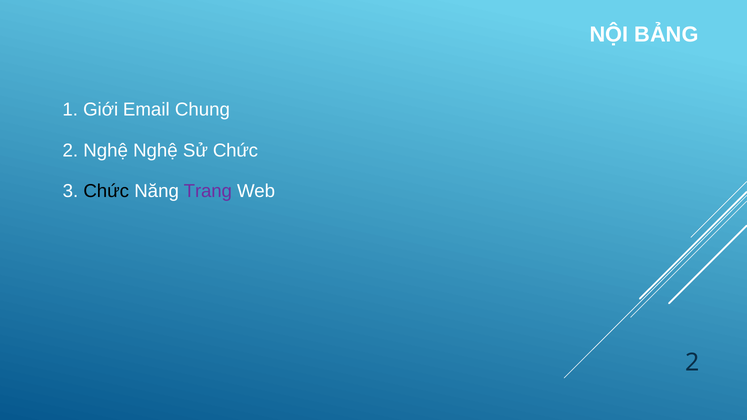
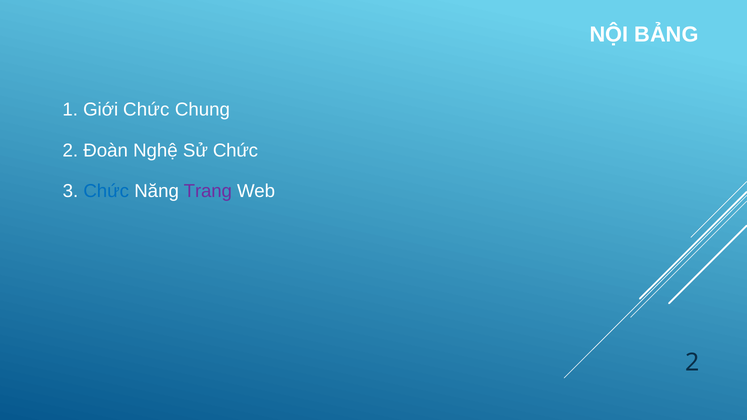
Giới Email: Email -> Chức
2 Nghệ: Nghệ -> Đoàn
Chức at (106, 191) colour: black -> blue
